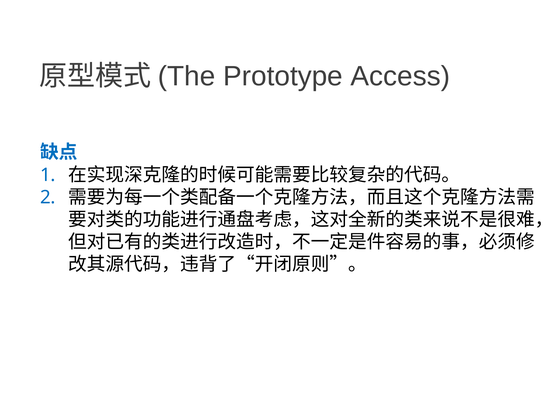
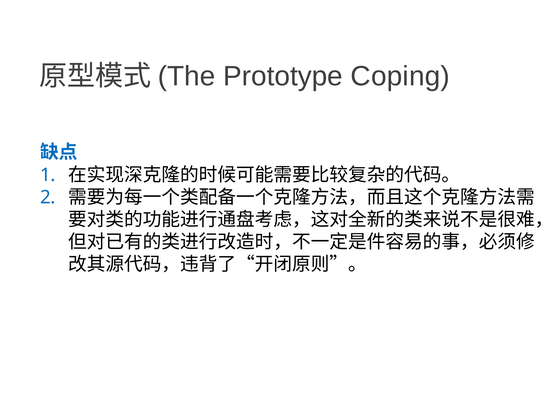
Access: Access -> Coping
